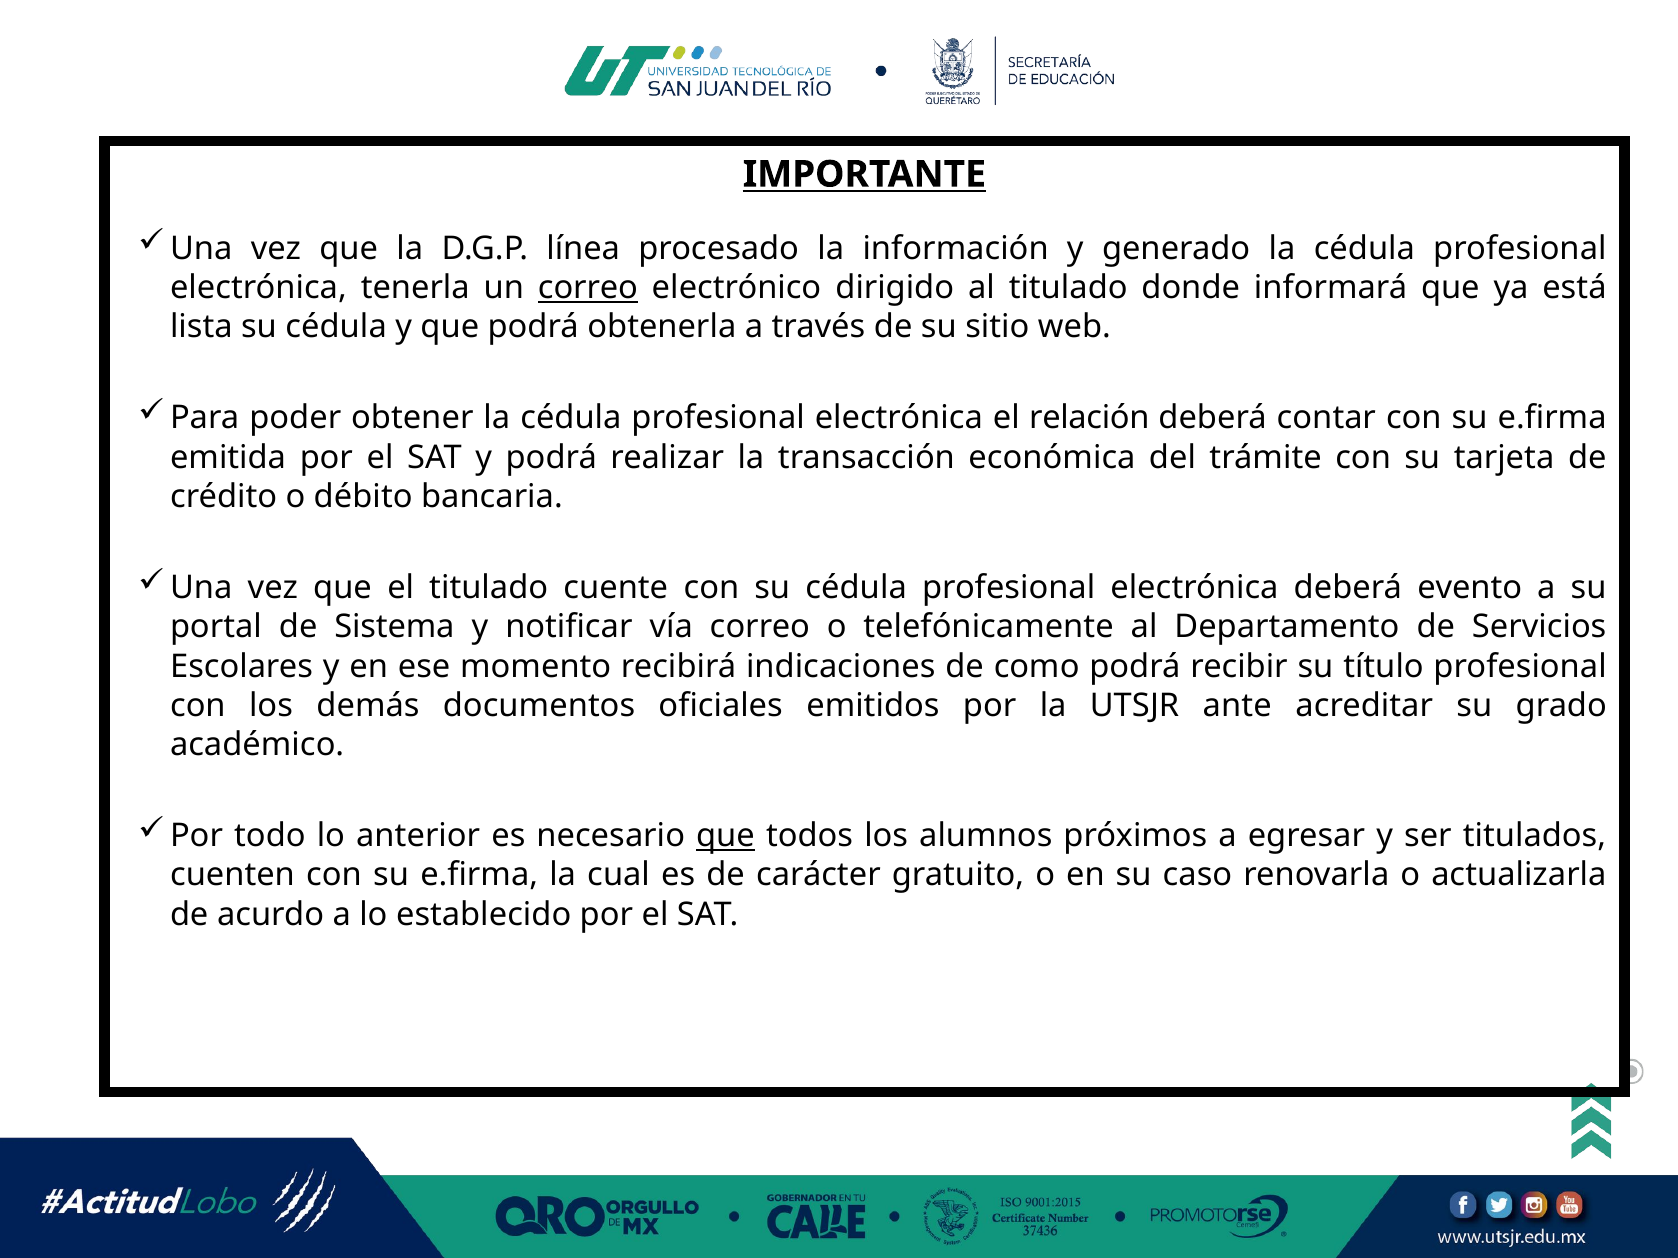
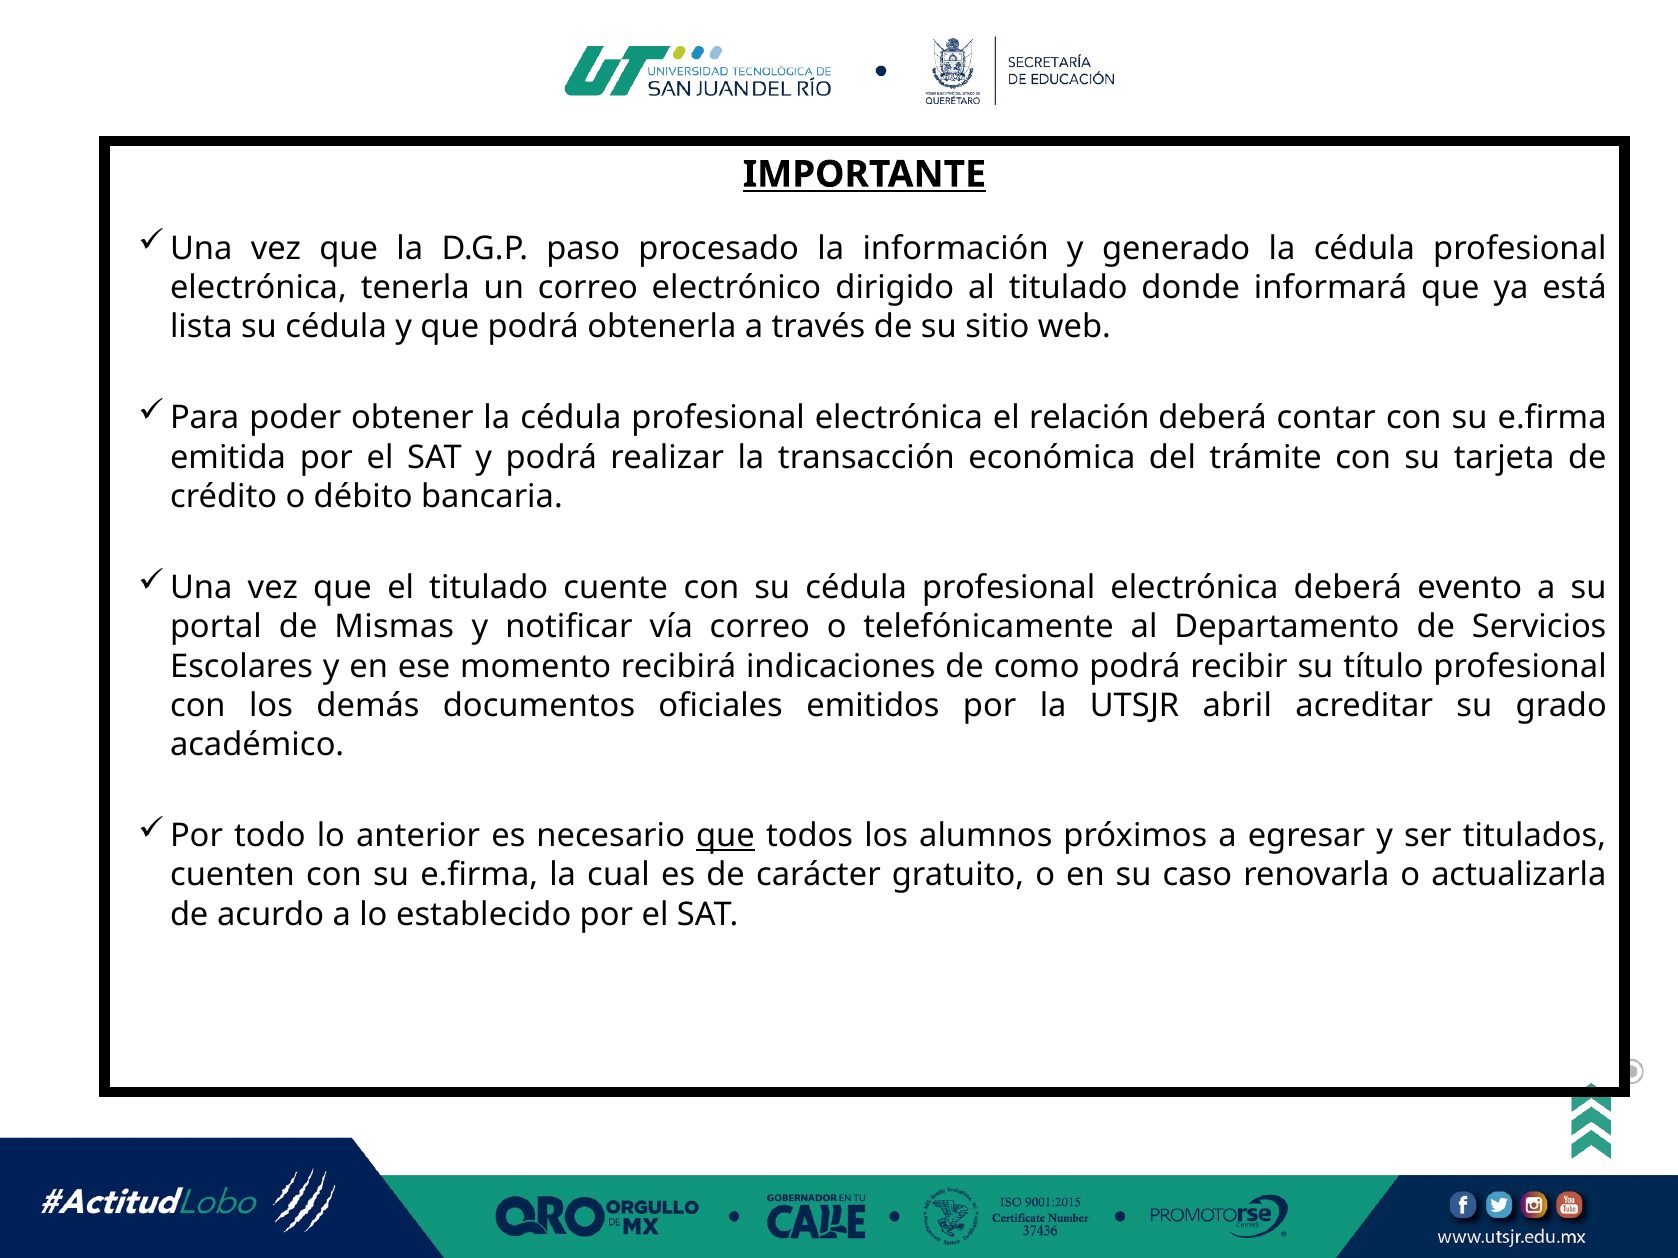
línea: línea -> paso
correo at (588, 288) underline: present -> none
Sistema: Sistema -> Mismas
ante: ante -> abril
